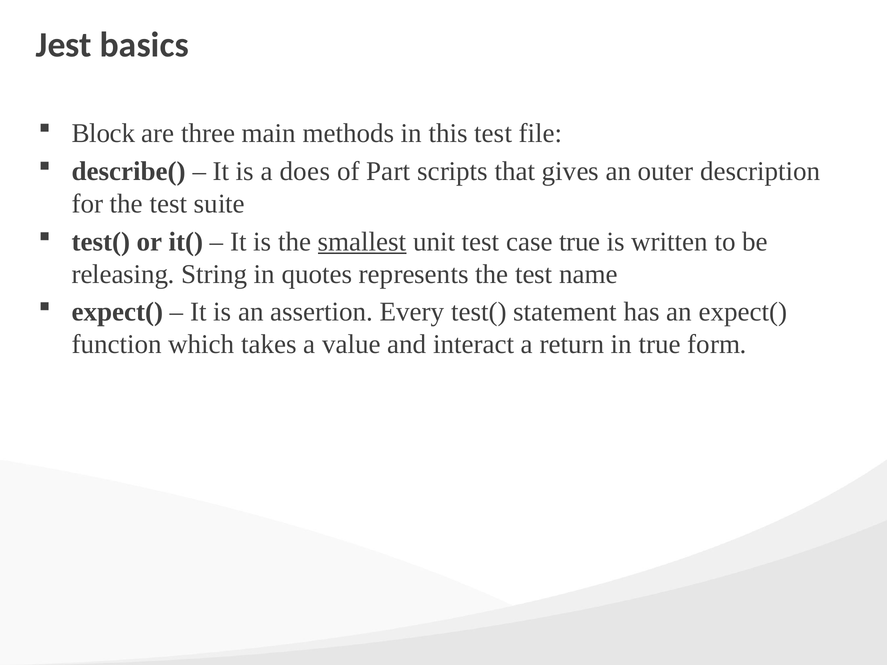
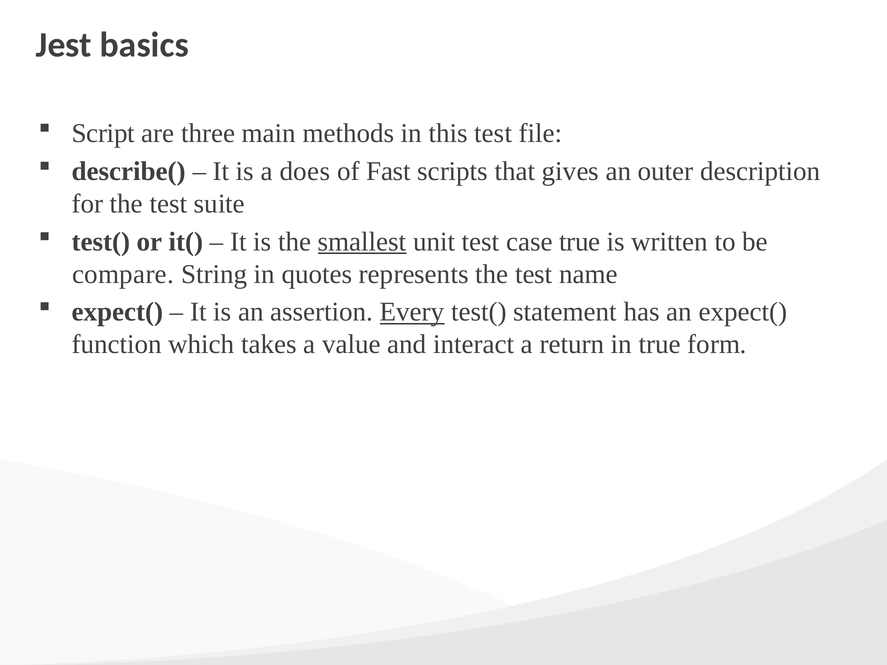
Block: Block -> Script
Part: Part -> Fast
releasing: releasing -> compare
Every underline: none -> present
